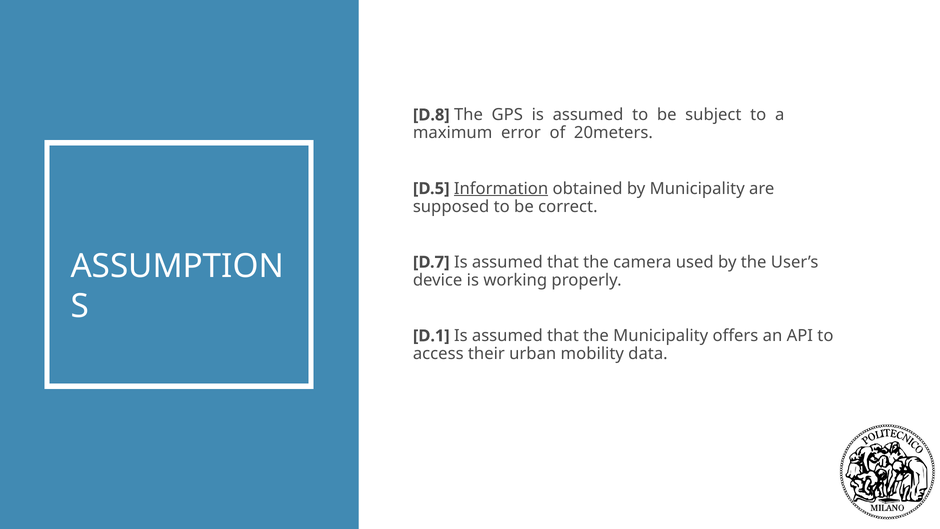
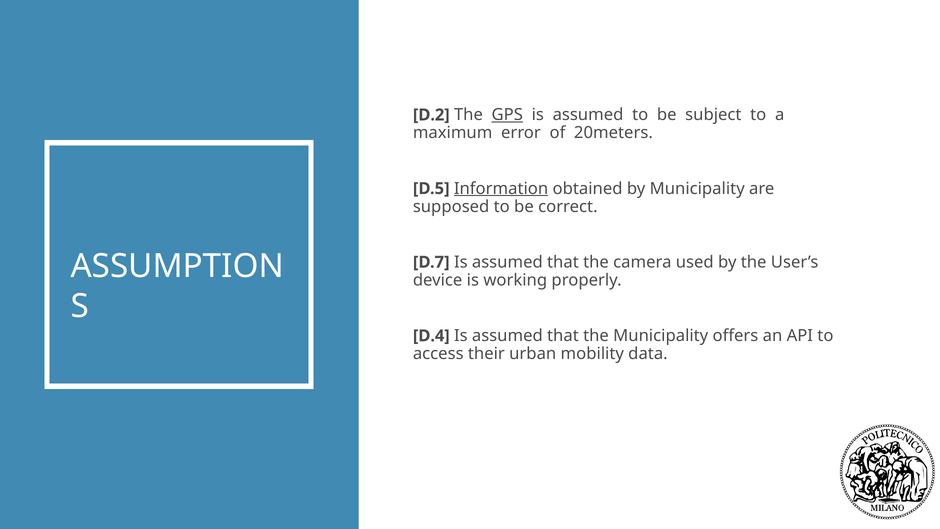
D.8: D.8 -> D.2
GPS underline: none -> present
D.1: D.1 -> D.4
